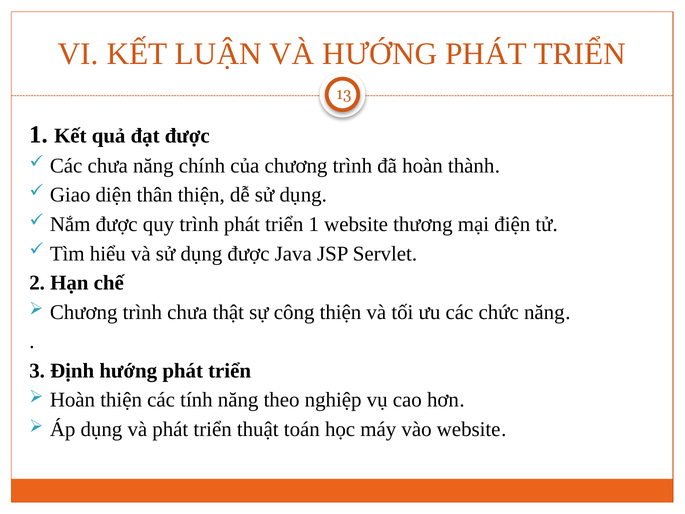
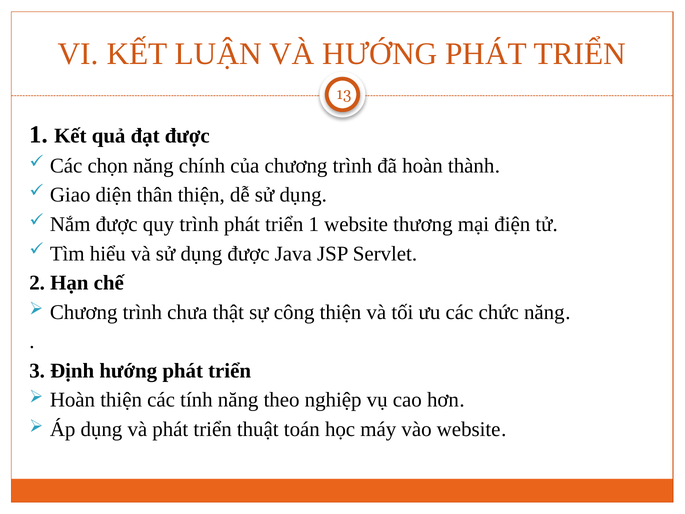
Các chưa: chưa -> chọn
